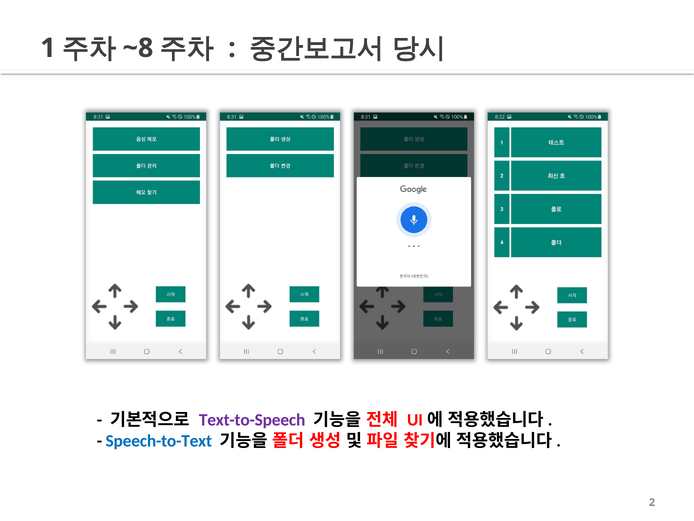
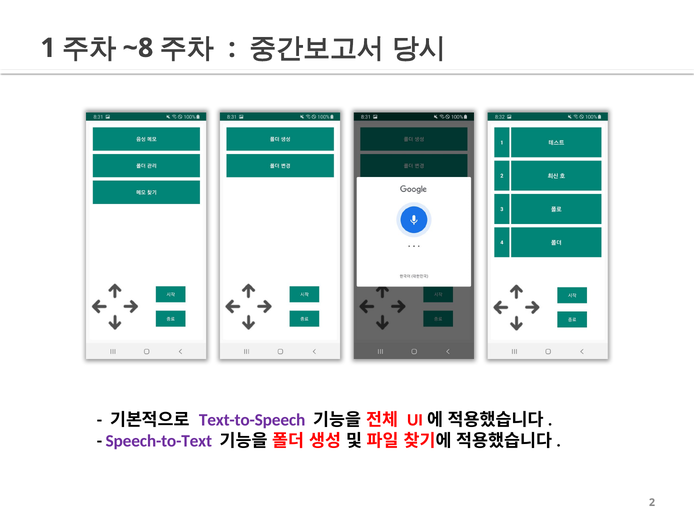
Speech-to-Text colour: blue -> purple
